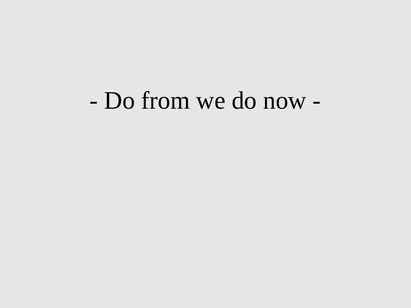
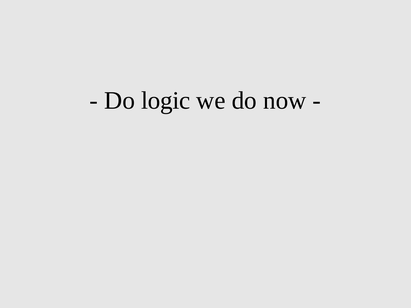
from: from -> logic
